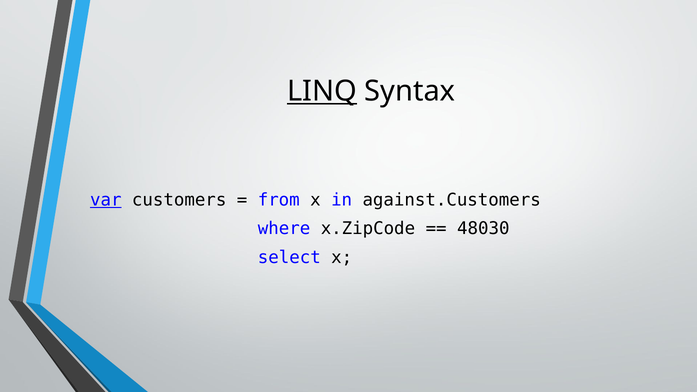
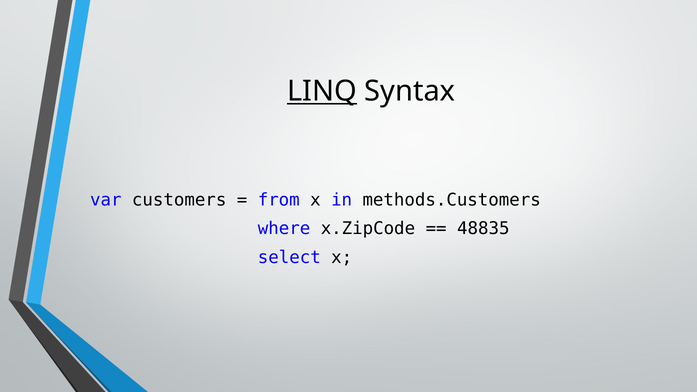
var underline: present -> none
against.Customers: against.Customers -> methods.Customers
48030: 48030 -> 48835
